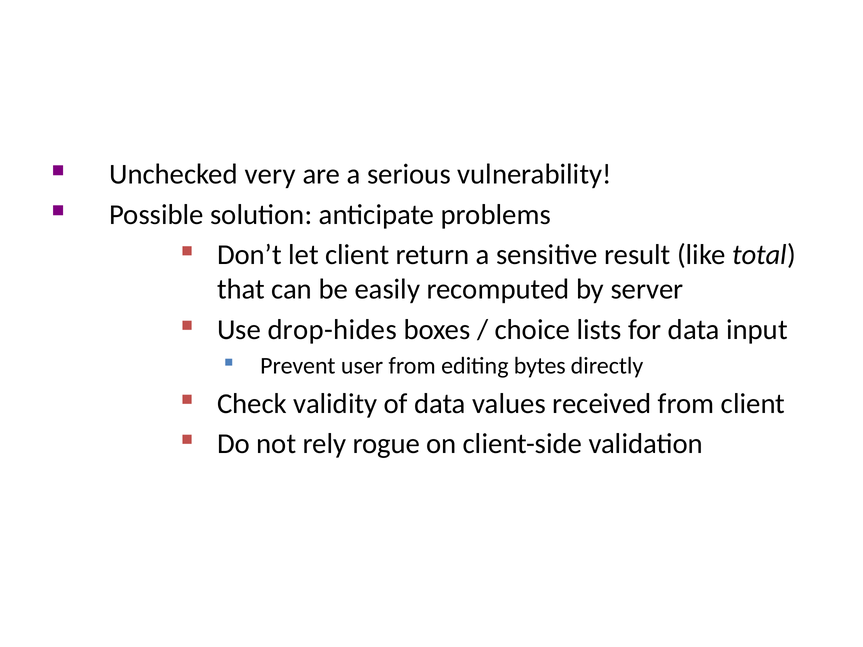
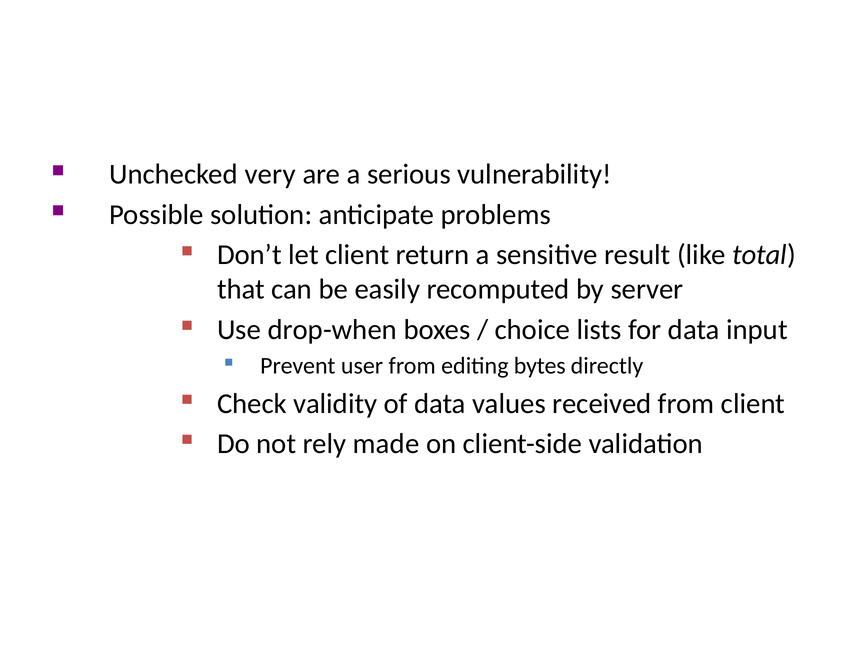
drop-hides: drop-hides -> drop-when
rogue: rogue -> made
